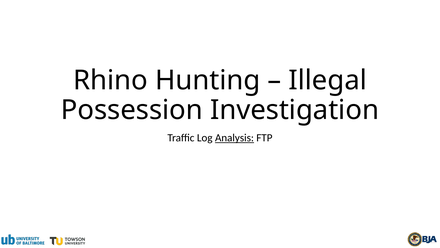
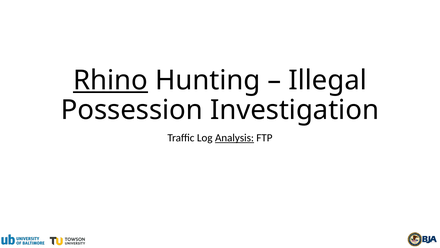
Rhino underline: none -> present
